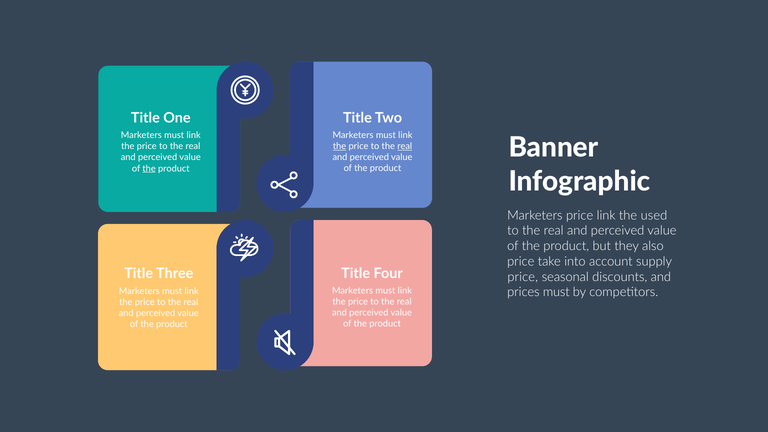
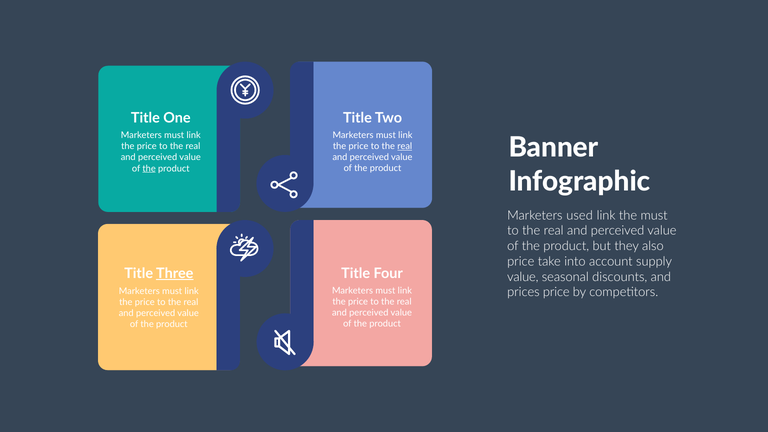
the at (340, 146) underline: present -> none
Marketers price: price -> used
the used: used -> must
Three underline: none -> present
price at (523, 277): price -> value
prices must: must -> price
